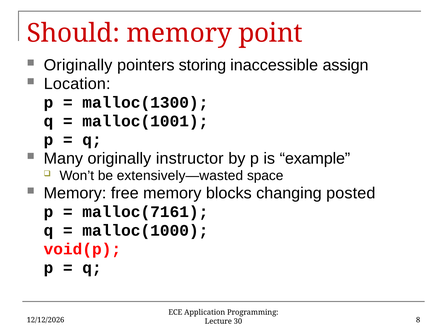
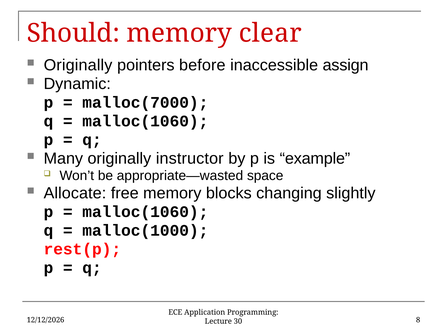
point: point -> clear
storing: storing -> before
Location: Location -> Dynamic
malloc(1300: malloc(1300 -> malloc(7000
malloc(1001 at (145, 121): malloc(1001 -> malloc(1060
extensively—wasted: extensively—wasted -> appropriate—wasted
Memory at (75, 193): Memory -> Allocate
posted: posted -> slightly
malloc(7161 at (145, 212): malloc(7161 -> malloc(1060
void(p: void(p -> rest(p
